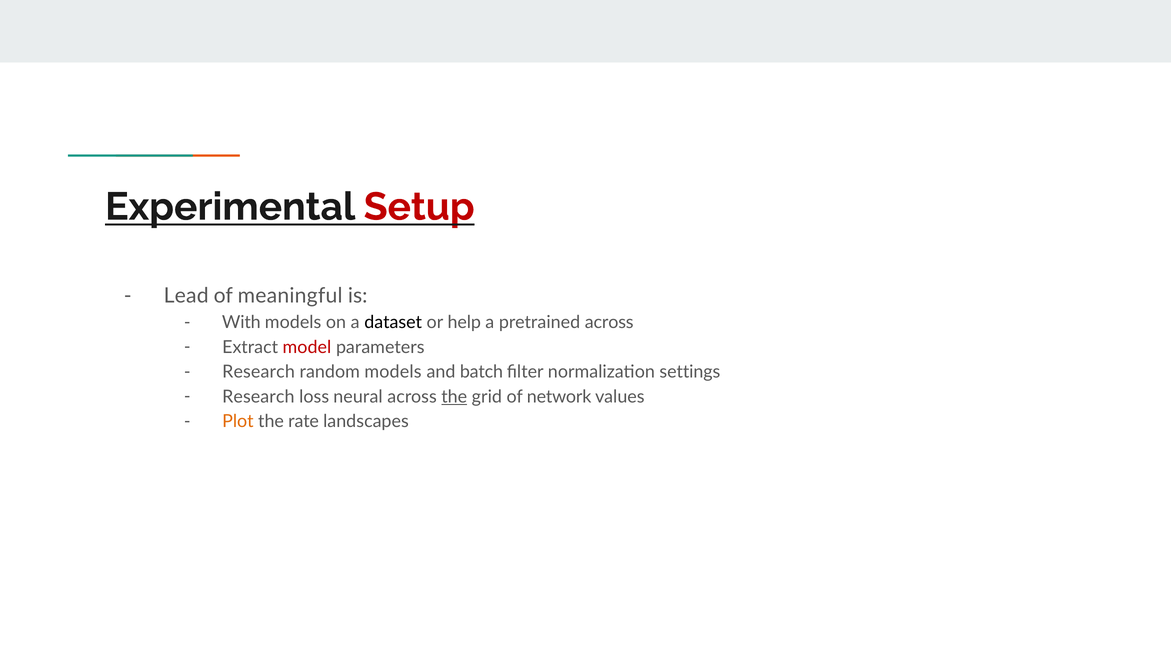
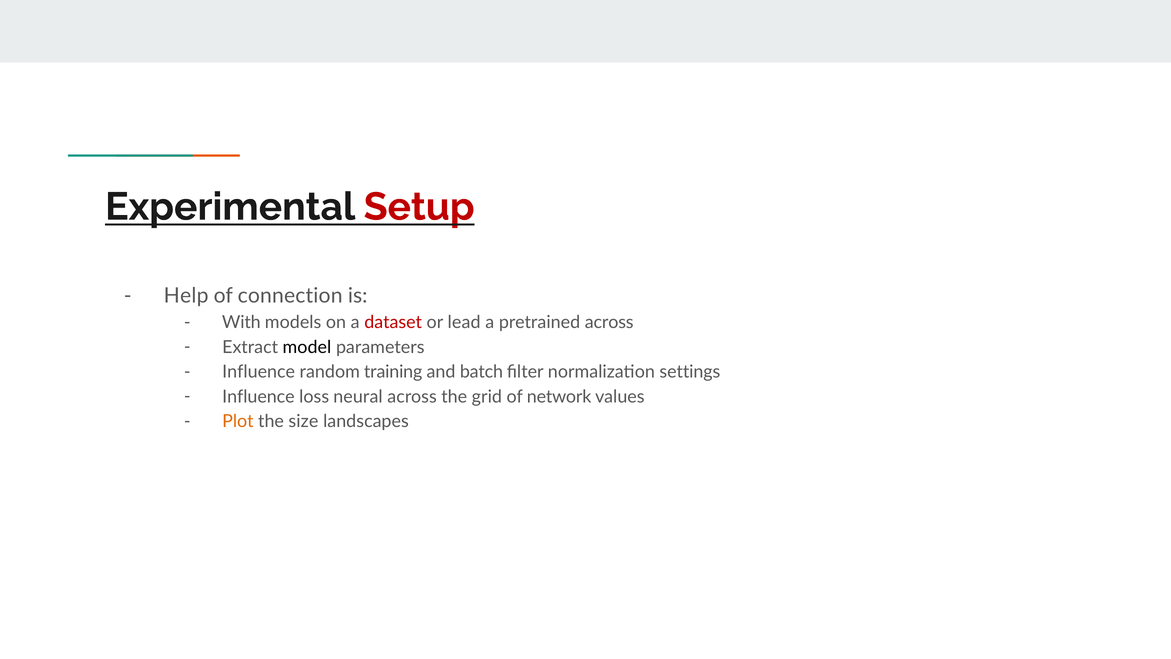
Lead: Lead -> Help
meaningful: meaningful -> connection
dataset colour: black -> red
help: help -> lead
model colour: red -> black
Research at (259, 372): Research -> Influence
random models: models -> training
Research at (258, 397): Research -> Influence
the at (454, 397) underline: present -> none
rate: rate -> size
